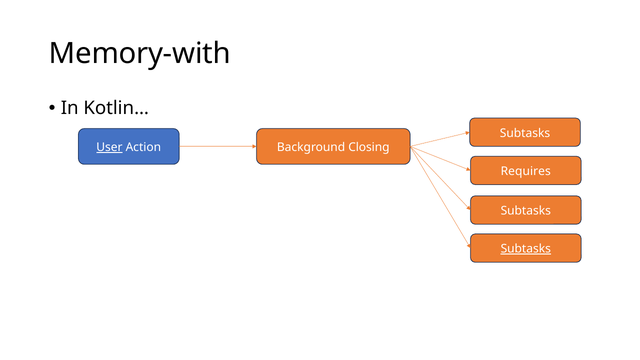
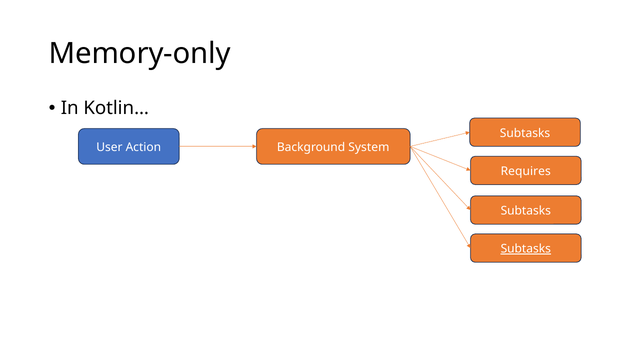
Memory-with: Memory-with -> Memory-only
User underline: present -> none
Closing: Closing -> System
